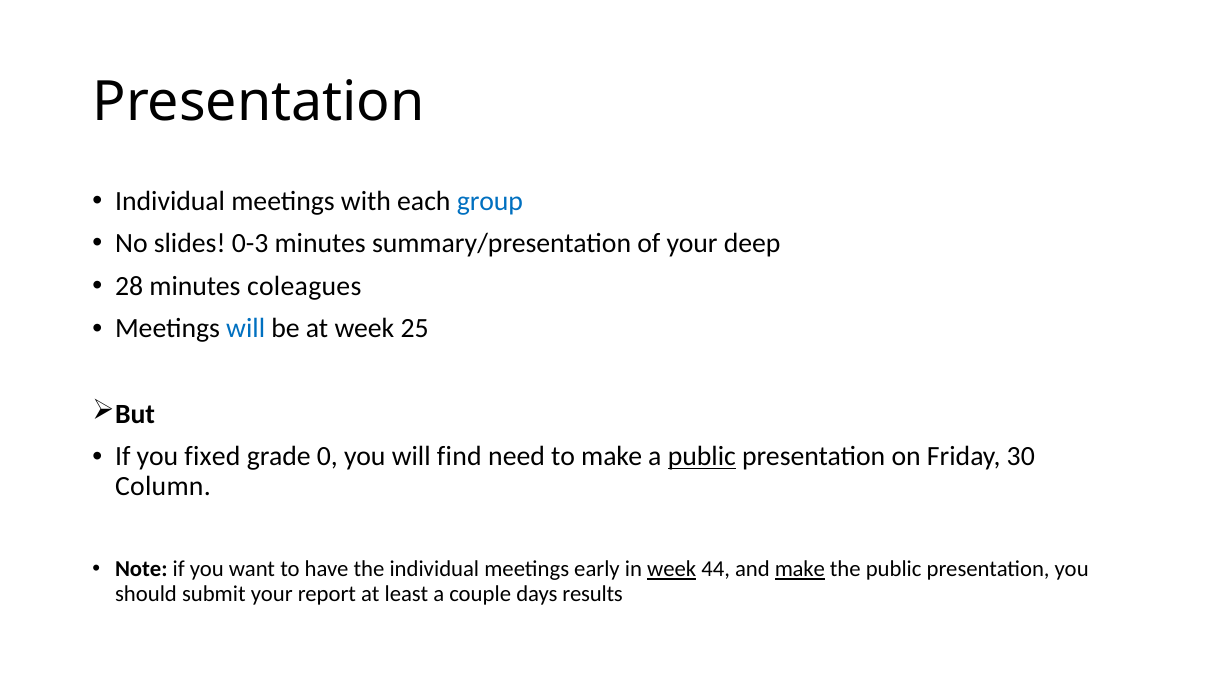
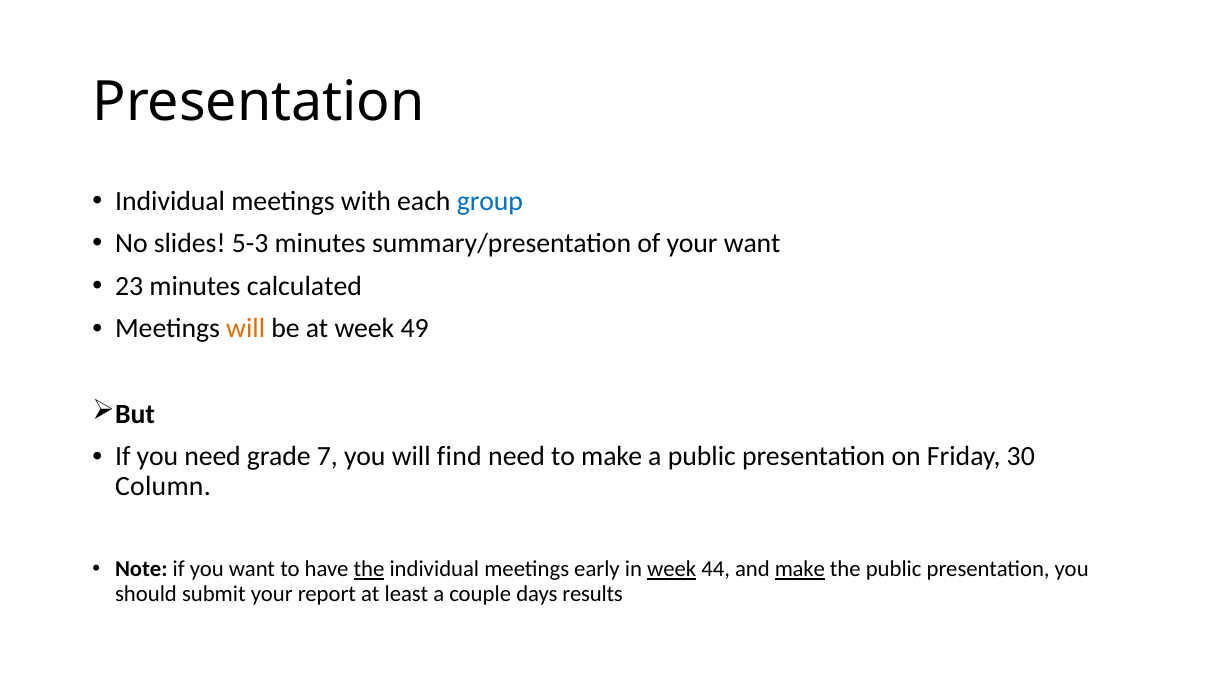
0-3: 0-3 -> 5-3
your deep: deep -> want
28: 28 -> 23
coleagues: coleagues -> calculated
will at (246, 329) colour: blue -> orange
25: 25 -> 49
you fixed: fixed -> need
0: 0 -> 7
public at (702, 457) underline: present -> none
the at (369, 569) underline: none -> present
